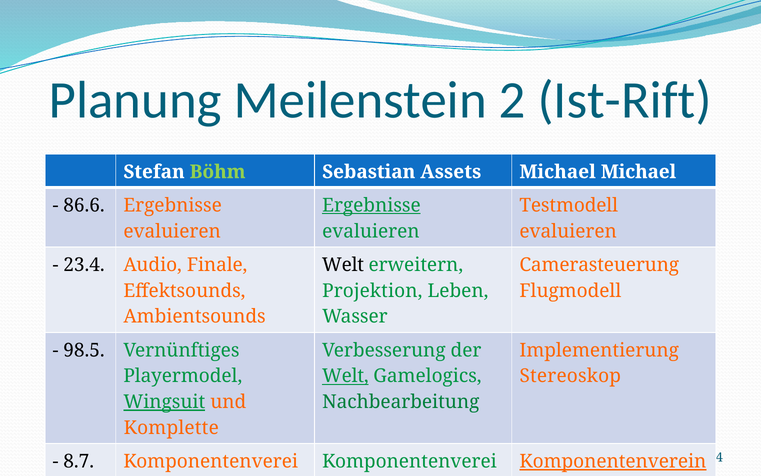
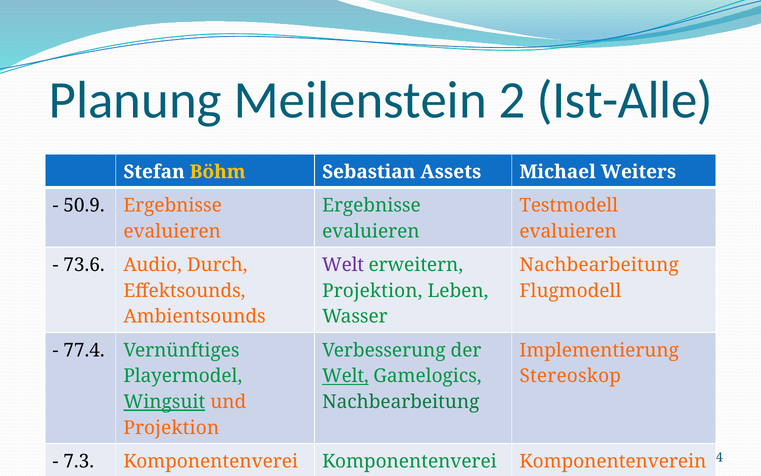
Ist-Rift: Ist-Rift -> Ist-Alle
Böhm colour: light green -> yellow
Michael Michael: Michael -> Weiters
86.6: 86.6 -> 50.9
Ergebnisse at (371, 205) underline: present -> none
23.4: 23.4 -> 73.6
Finale: Finale -> Durch
Welt at (343, 265) colour: black -> purple
Camerasteuerung at (599, 265): Camerasteuerung -> Nachbearbeitung
98.5: 98.5 -> 77.4
Komplette at (171, 428): Komplette -> Projektion
8.7: 8.7 -> 7.3
Komponentenverein underline: present -> none
